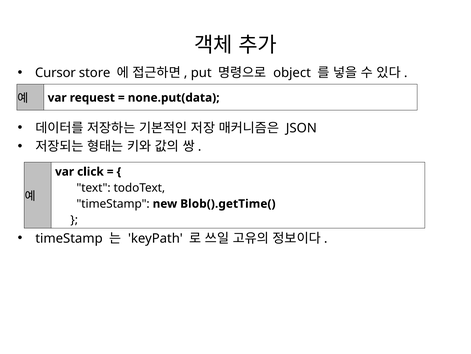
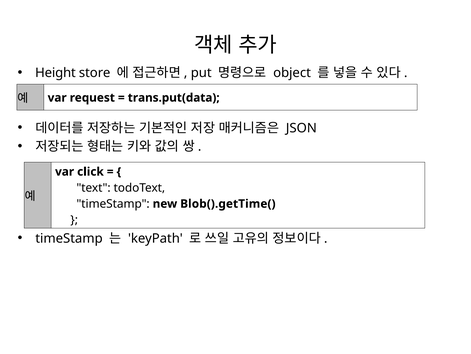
Cursor: Cursor -> Height
none.put(data: none.put(data -> trans.put(data
